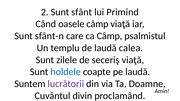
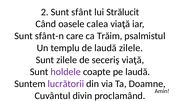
Primind: Primind -> Strălucit
oasele câmp: câmp -> calea
ca Câmp: Câmp -> Trăim
laudă calea: calea -> zilele
holdele colour: blue -> purple
